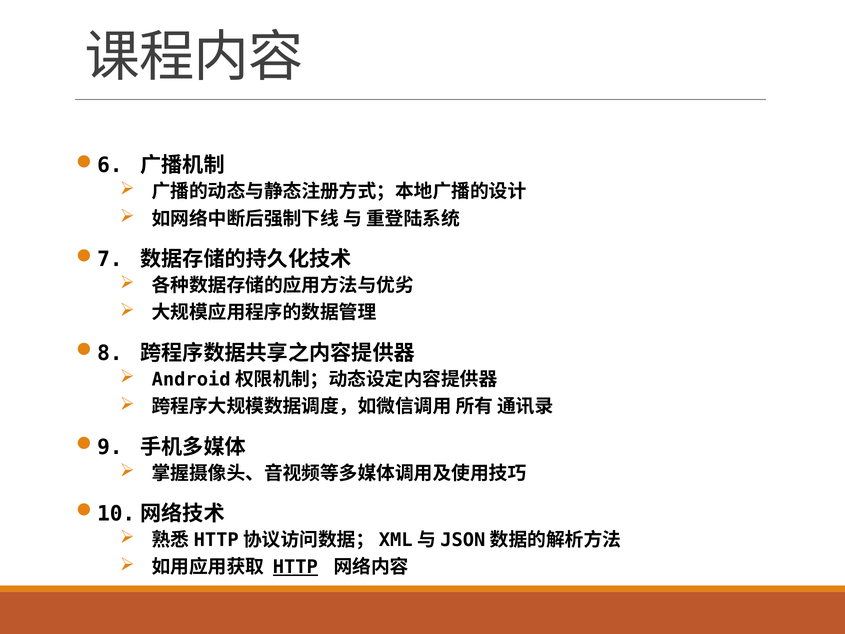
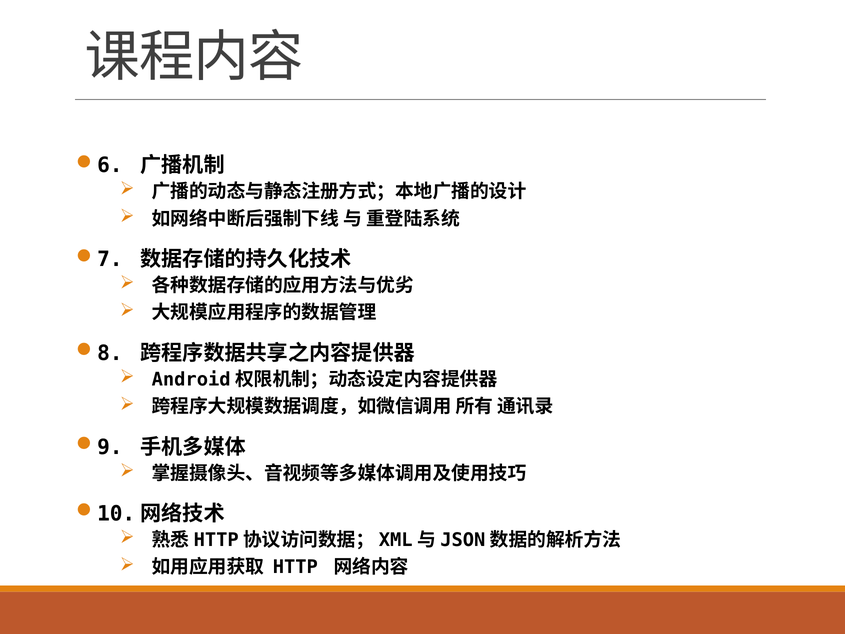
HTTP underline: present -> none
